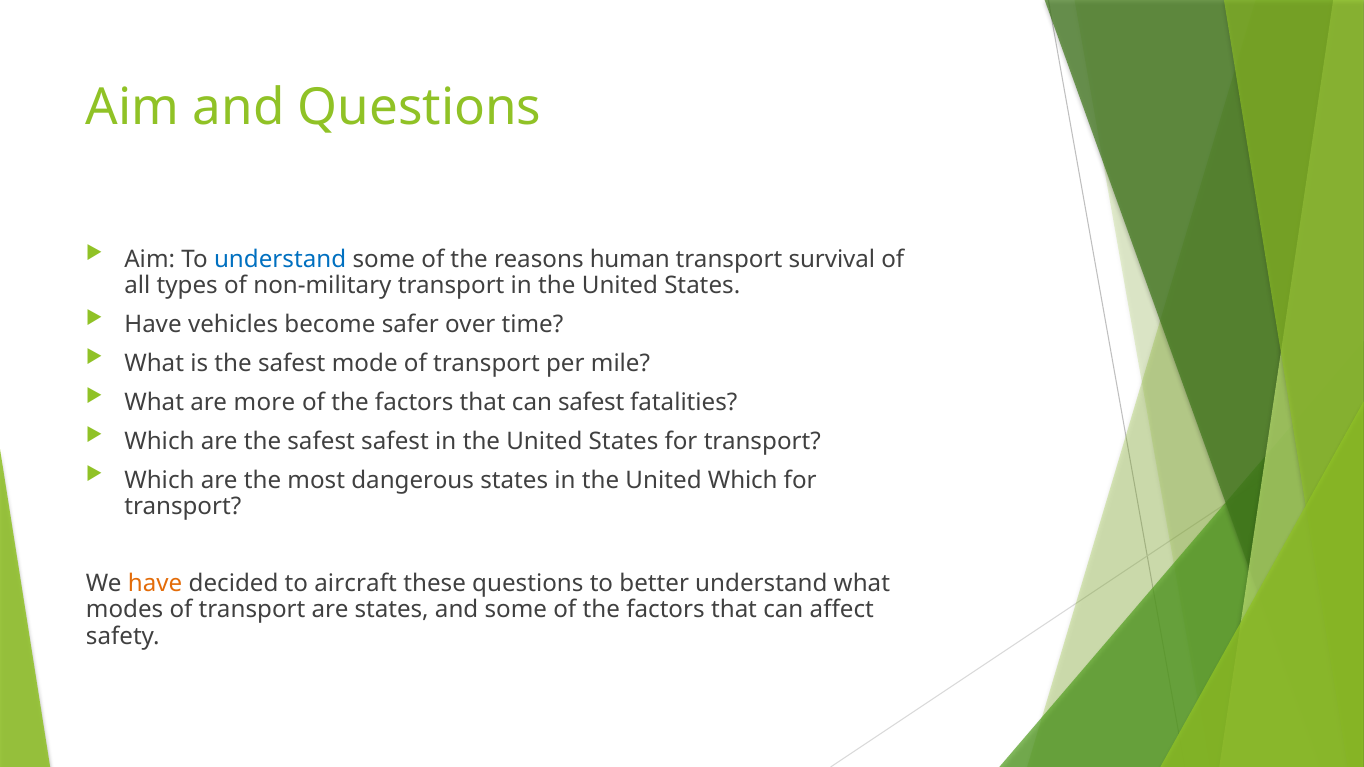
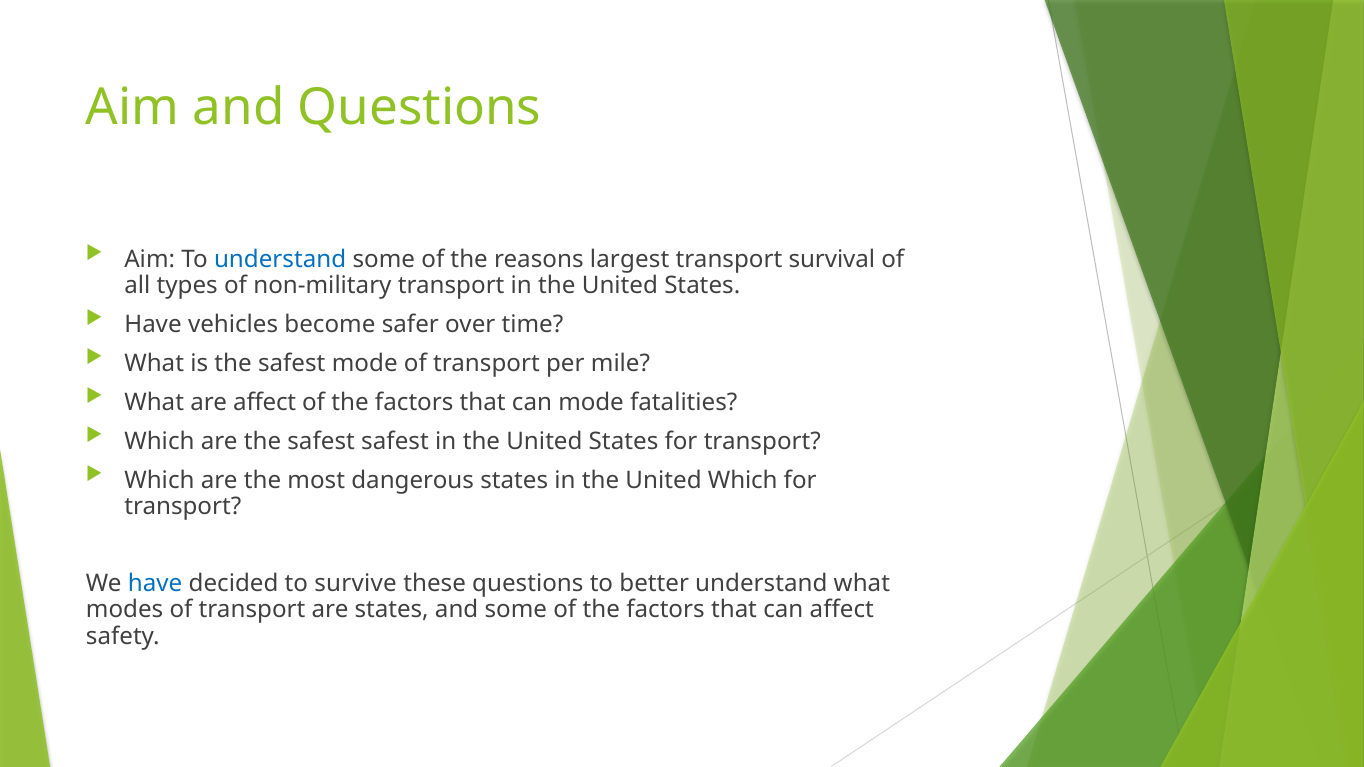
human: human -> largest
are more: more -> affect
can safest: safest -> mode
have at (155, 584) colour: orange -> blue
aircraft: aircraft -> survive
